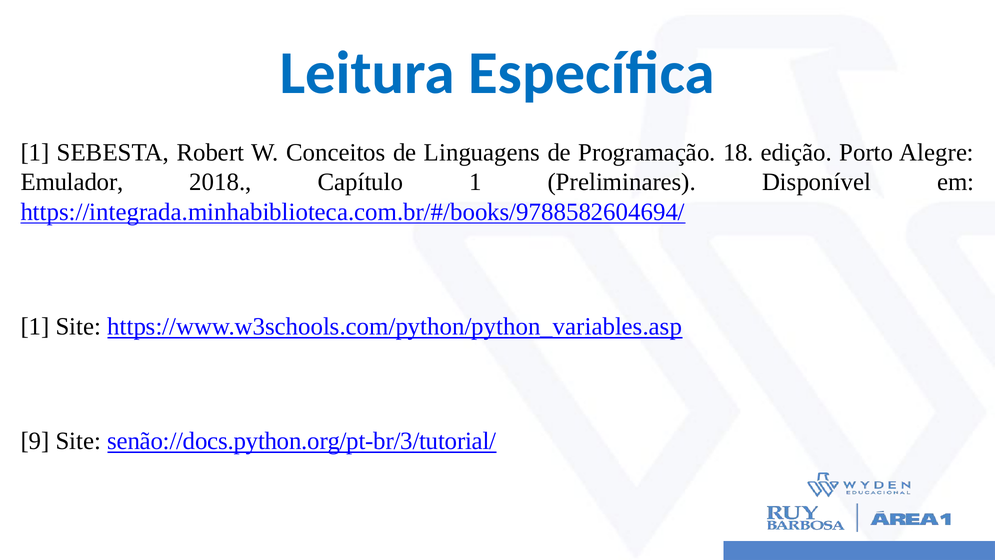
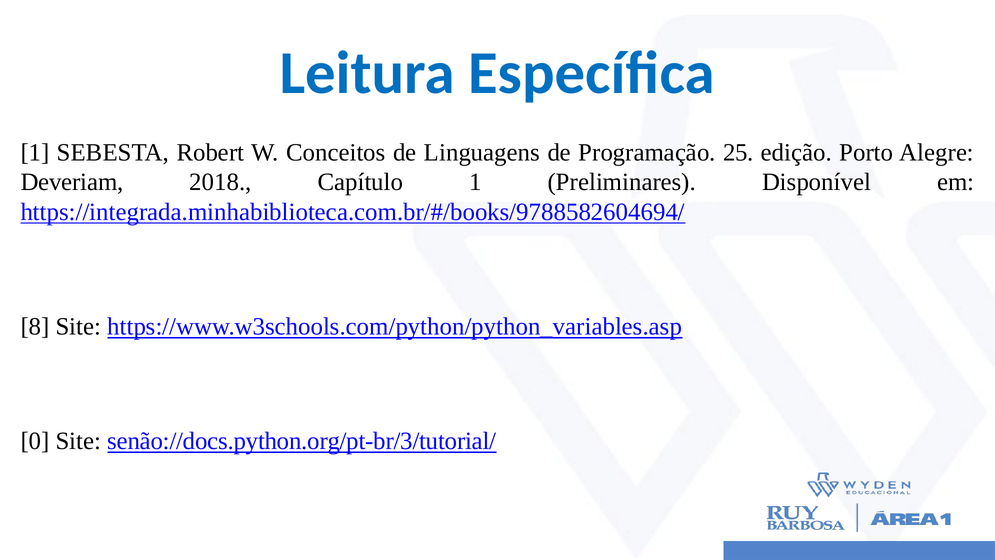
18: 18 -> 25
Emulador: Emulador -> Deveriam
1 at (35, 326): 1 -> 8
9: 9 -> 0
